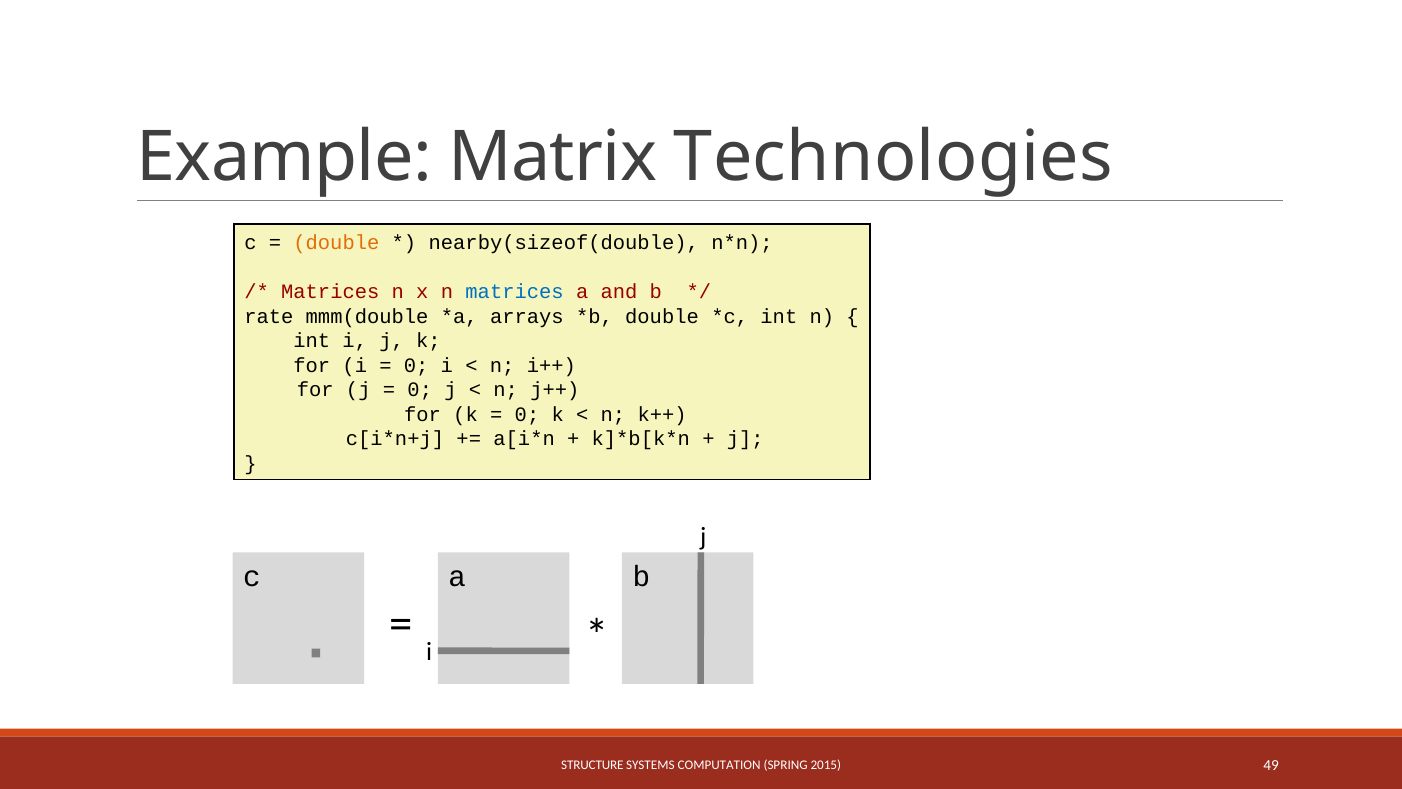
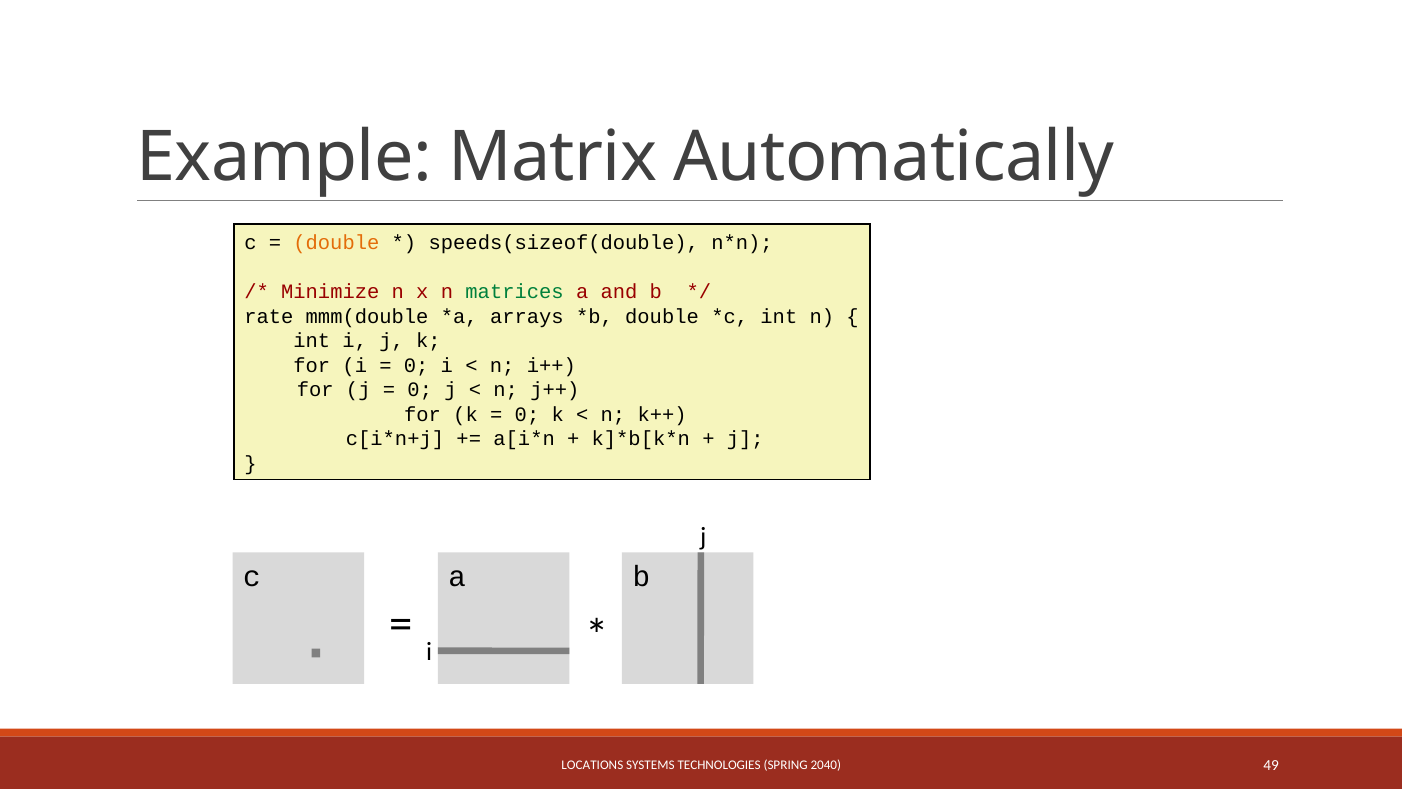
Technologies: Technologies -> Automatically
nearby(sizeof(double: nearby(sizeof(double -> speeds(sizeof(double
Matrices at (330, 292): Matrices -> Minimize
matrices at (515, 292) colour: blue -> green
STRUCTURE: STRUCTURE -> LOCATIONS
COMPUTATION: COMPUTATION -> TECHNOLOGIES
2015: 2015 -> 2040
